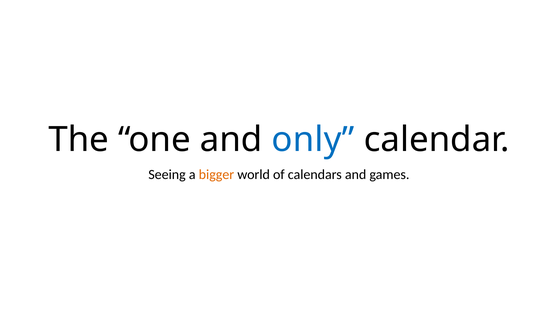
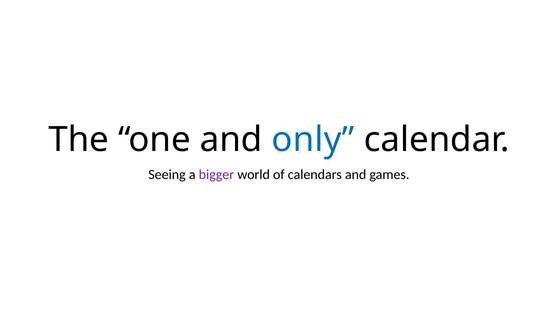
bigger colour: orange -> purple
